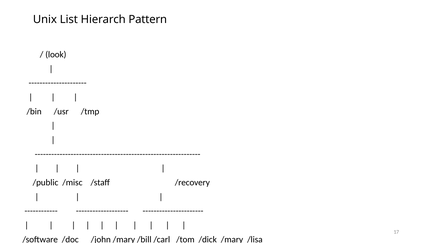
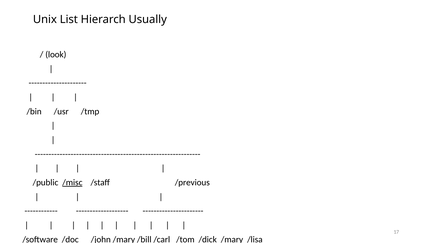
Pattern: Pattern -> Usually
/misc underline: none -> present
/recovery: /recovery -> /previous
